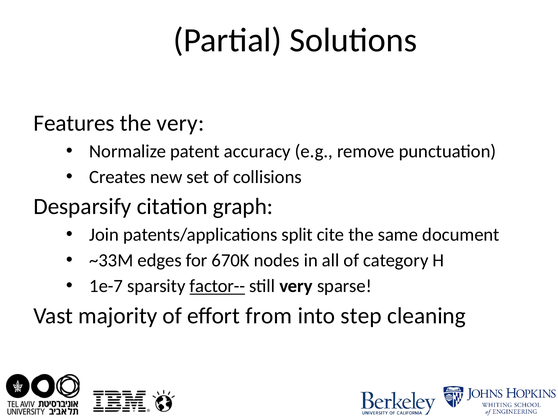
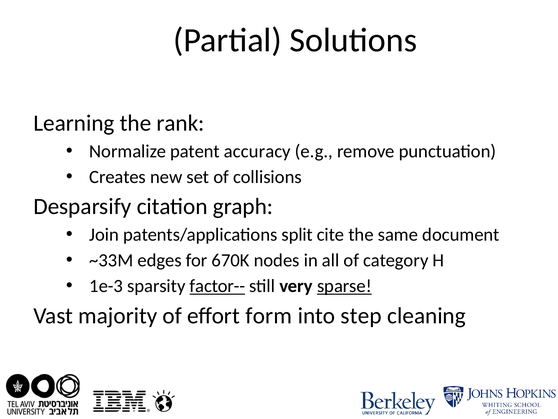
Features: Features -> Learning
the very: very -> rank
1e-7: 1e-7 -> 1e-3
sparse underline: none -> present
from: from -> form
